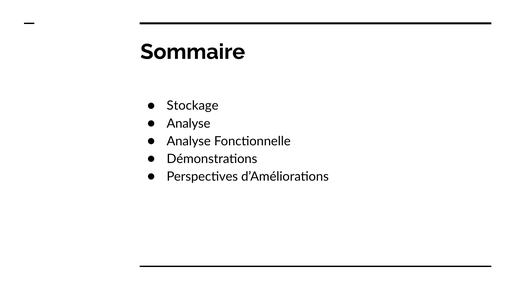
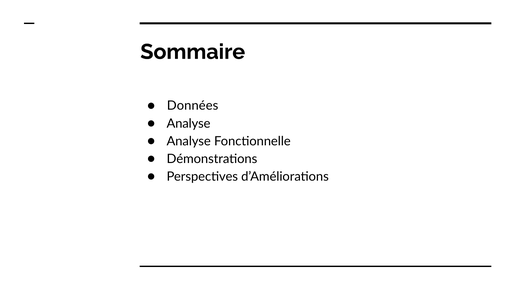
Stockage: Stockage -> Données
